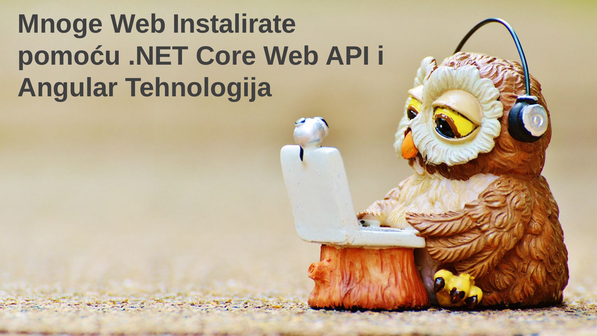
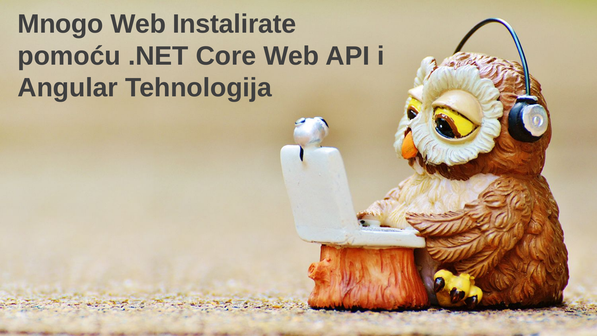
Mnoge: Mnoge -> Mnogo
